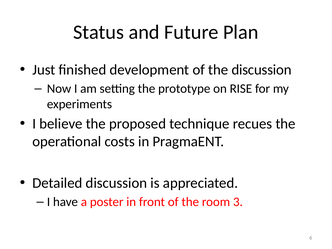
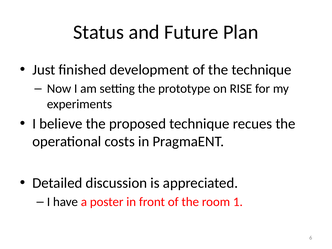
the discussion: discussion -> technique
3: 3 -> 1
